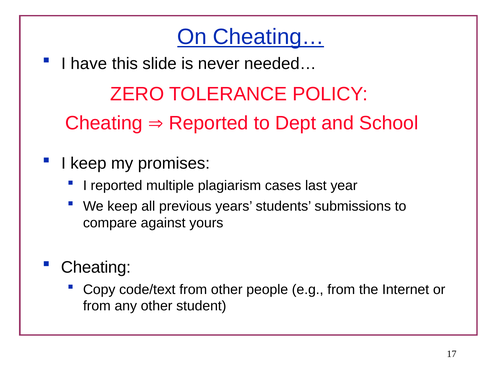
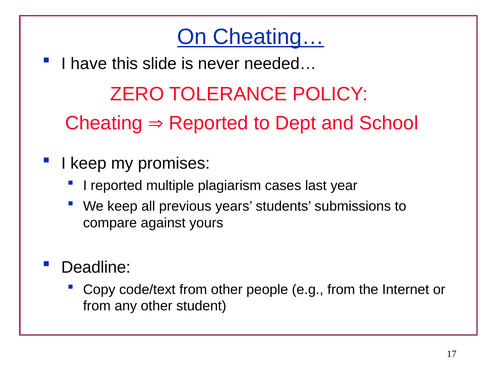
Cheating at (96, 267): Cheating -> Deadline
